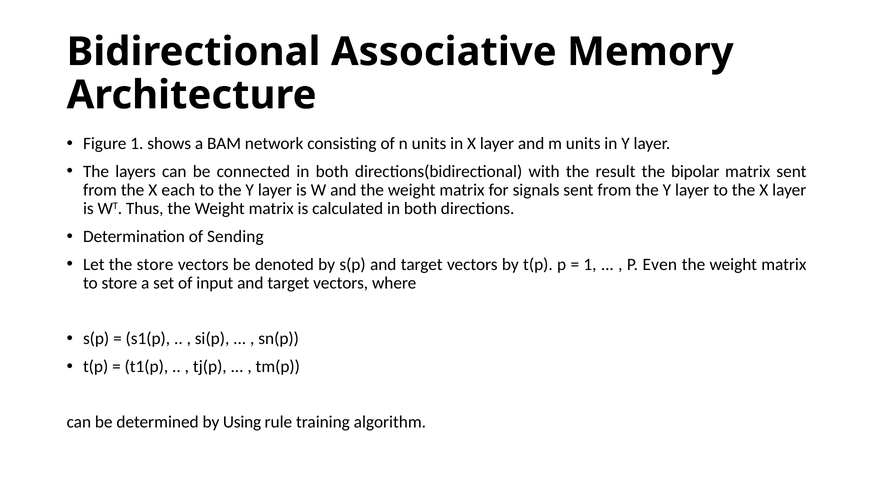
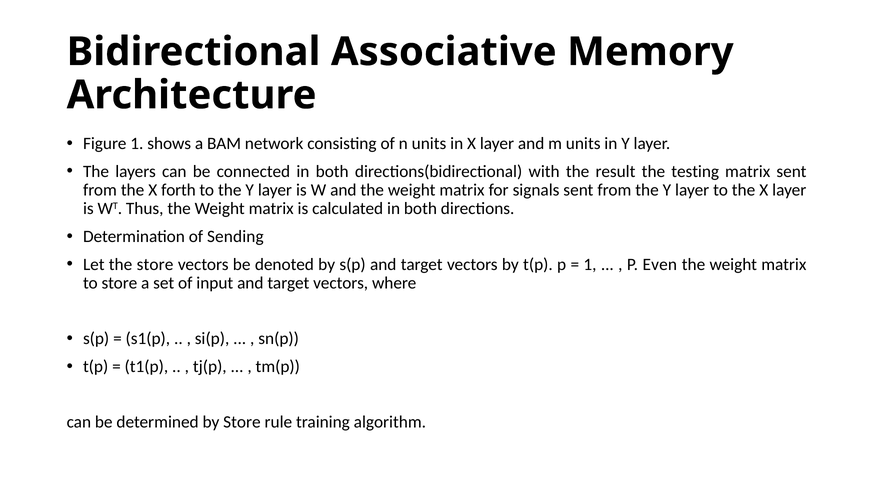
bipolar: bipolar -> testing
each: each -> forth
by Using: Using -> Store
